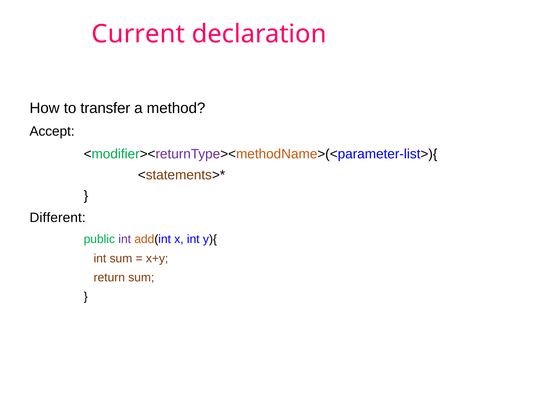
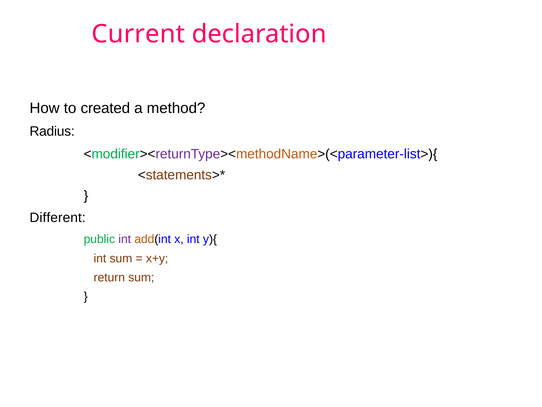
transfer: transfer -> created
Accept: Accept -> Radius
